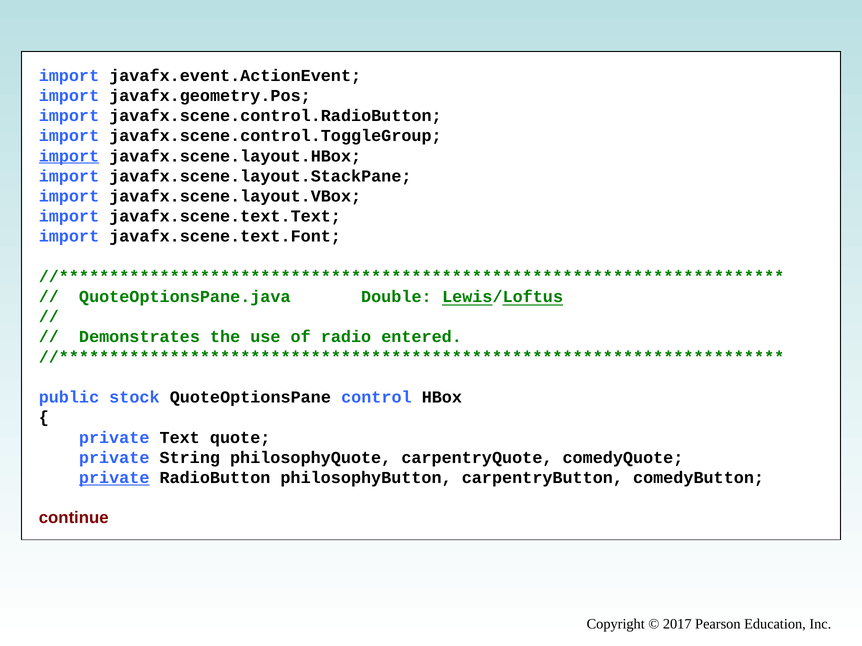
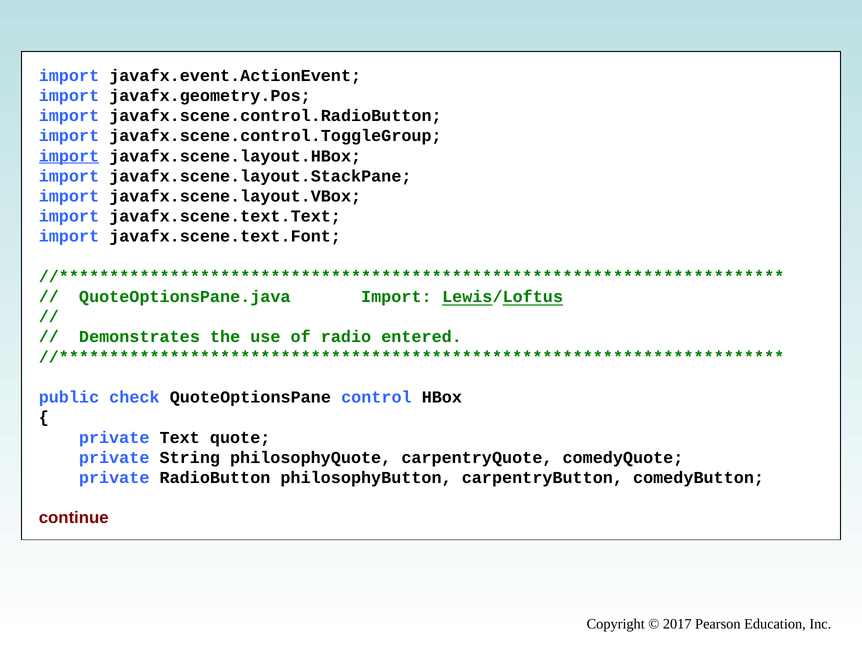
QuoteOptionsPane.java Double: Double -> Import
stock: stock -> check
private at (114, 478) underline: present -> none
